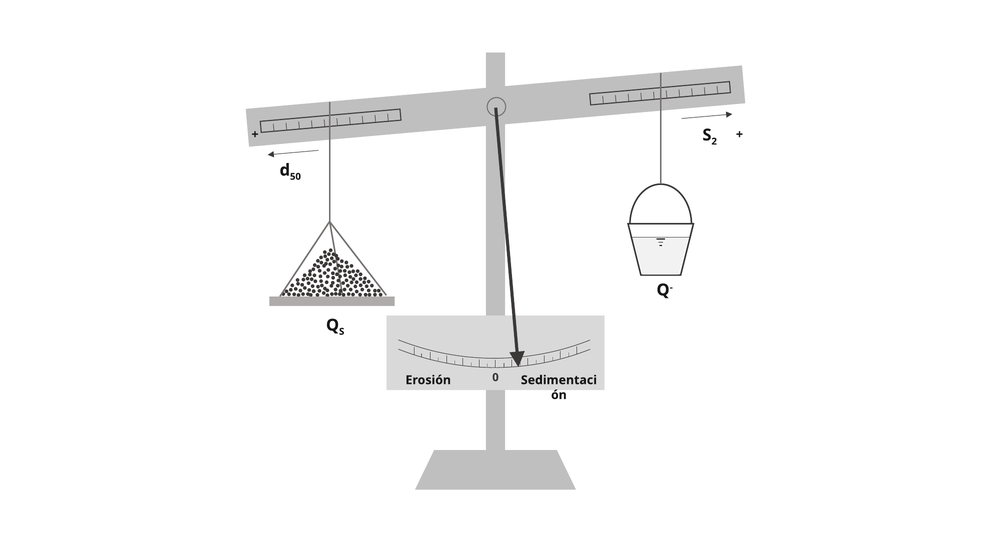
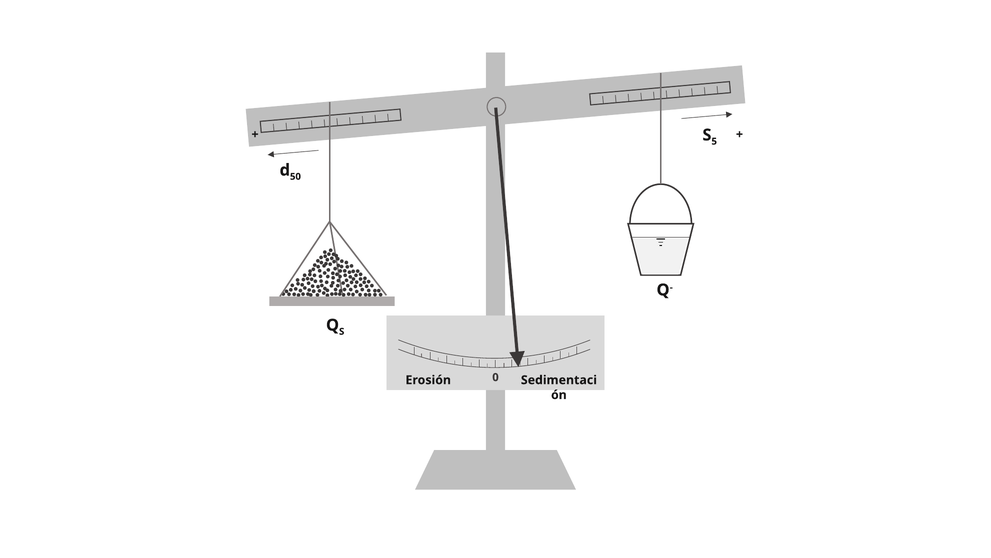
2: 2 -> 5
